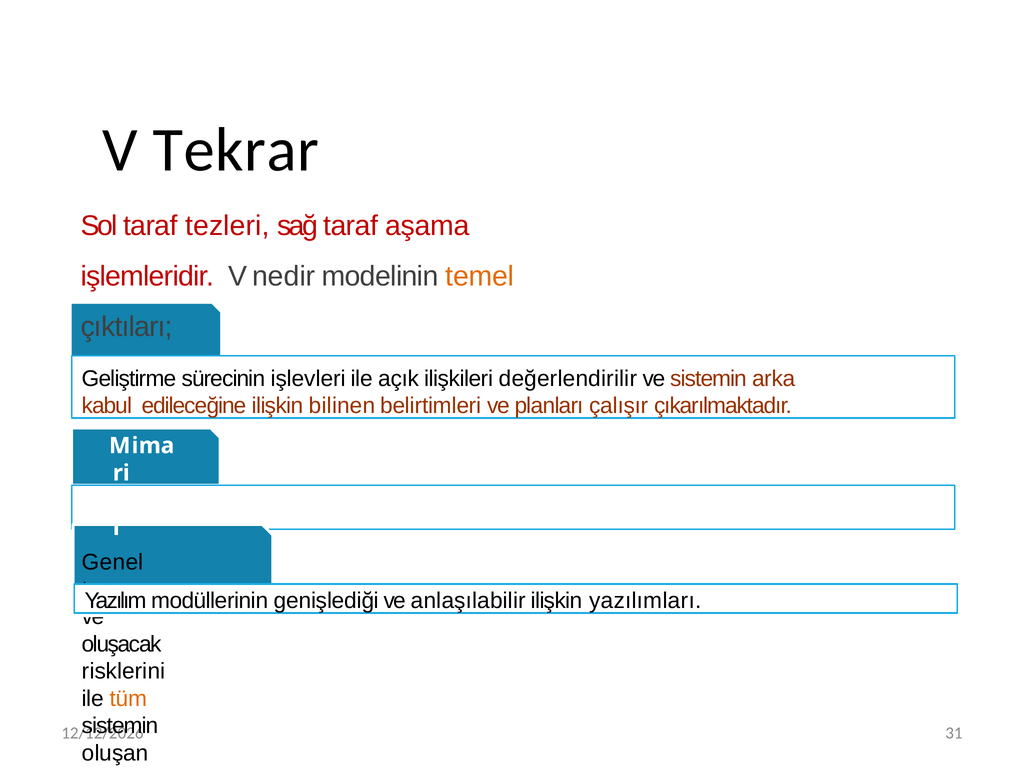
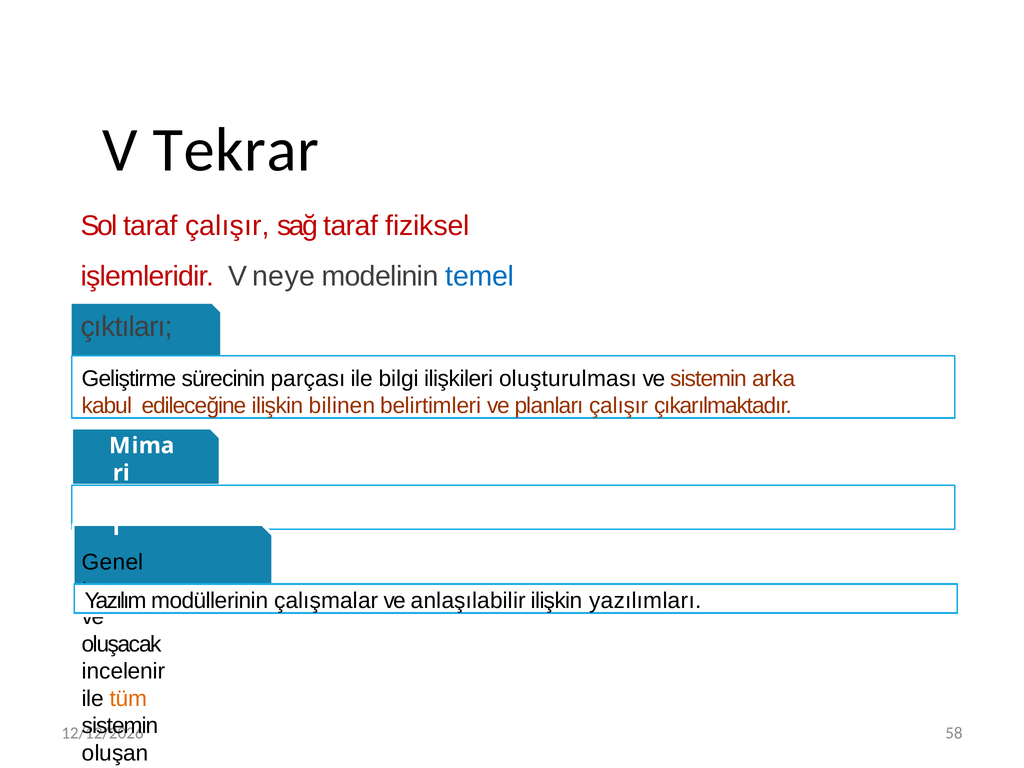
taraf tezleri: tezleri -> çalışır
aşama: aşama -> fiziksel
nedir: nedir -> neye
temel colour: orange -> blue
işlevleri: işlevleri -> parçası
açık: açık -> bilgi
değerlendirilir: değerlendirilir -> oluşturulması
genişlediği: genişlediği -> çalışmalar
risklerini: risklerini -> incelenir
31: 31 -> 58
